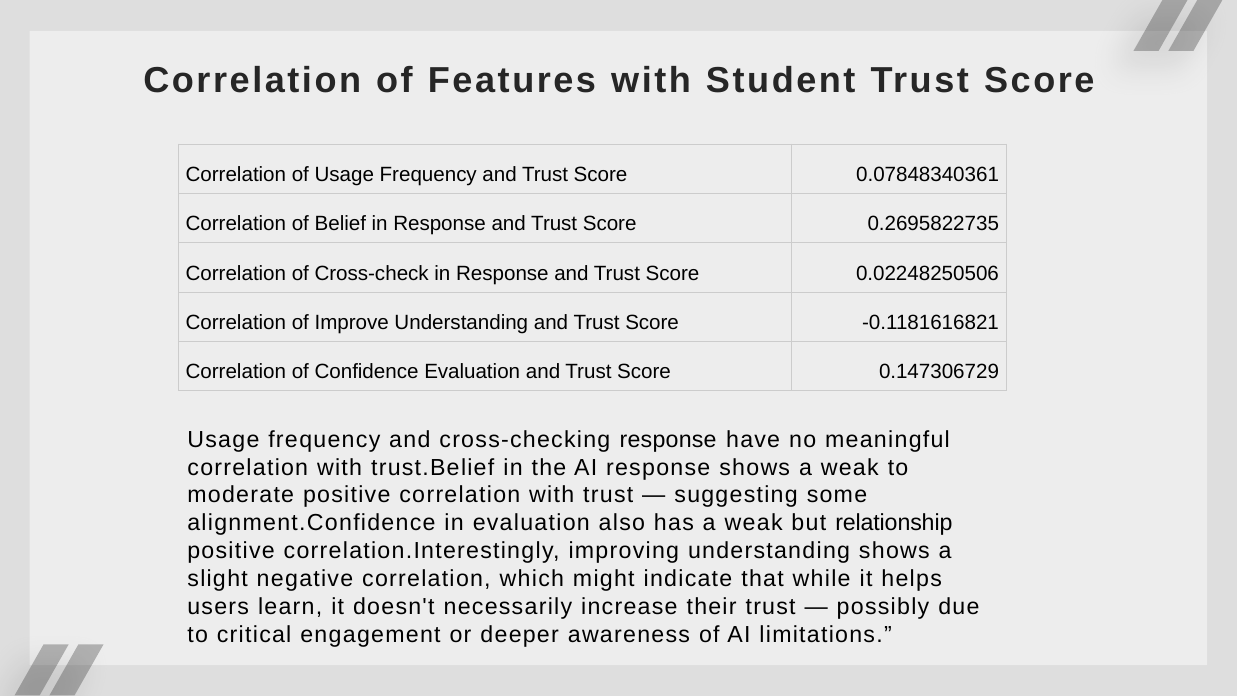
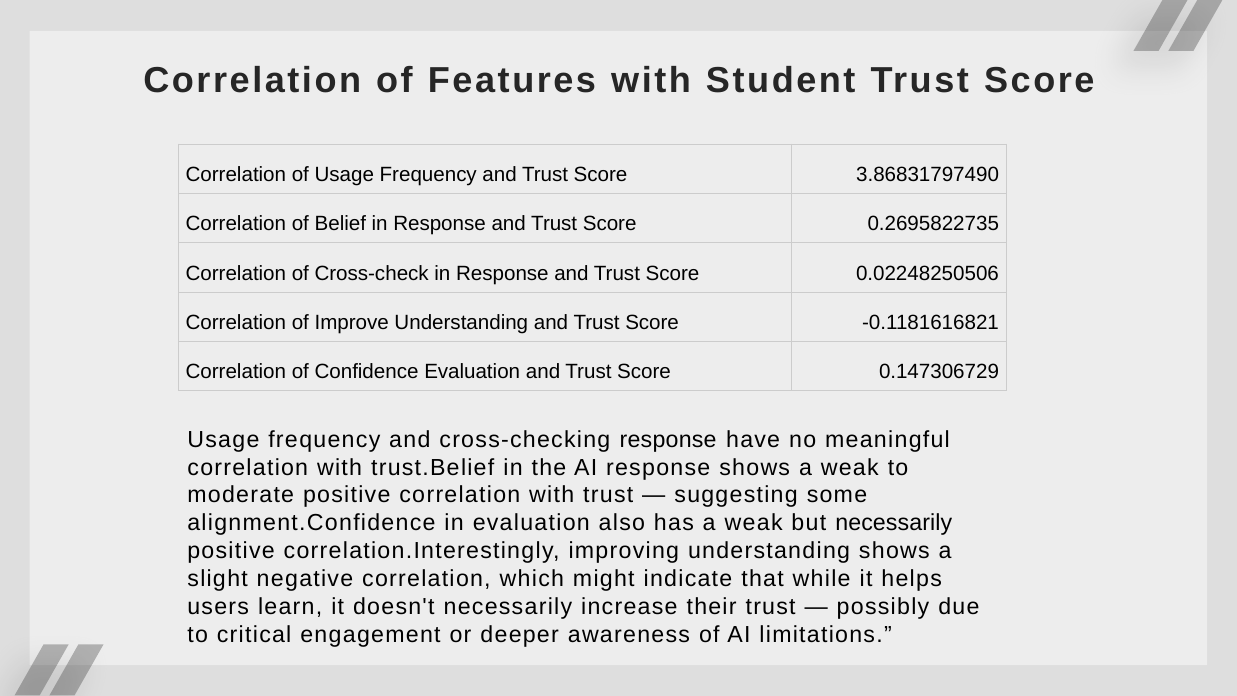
0.07848340361: 0.07848340361 -> 3.86831797490
but relationship: relationship -> necessarily
